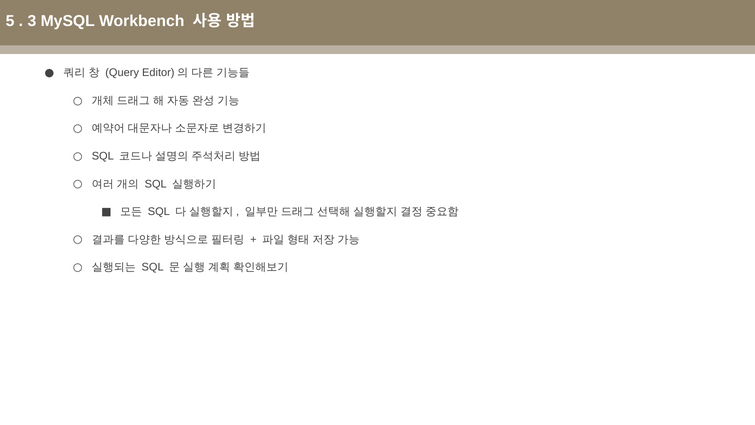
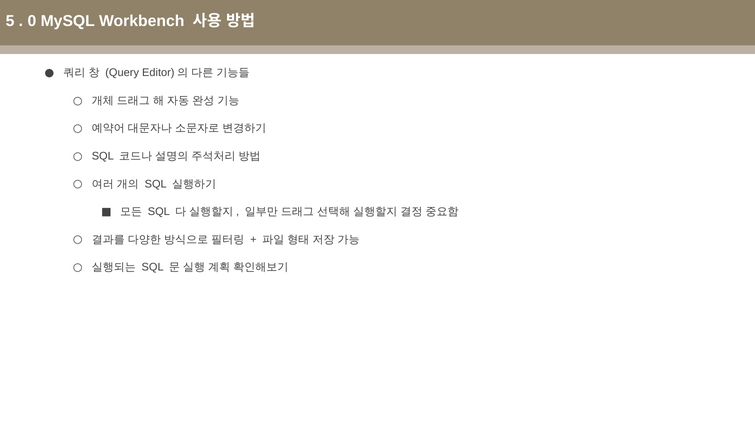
3: 3 -> 0
